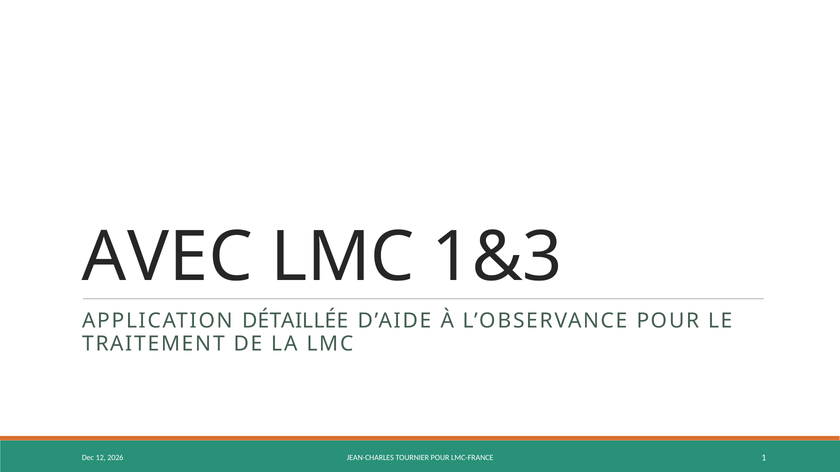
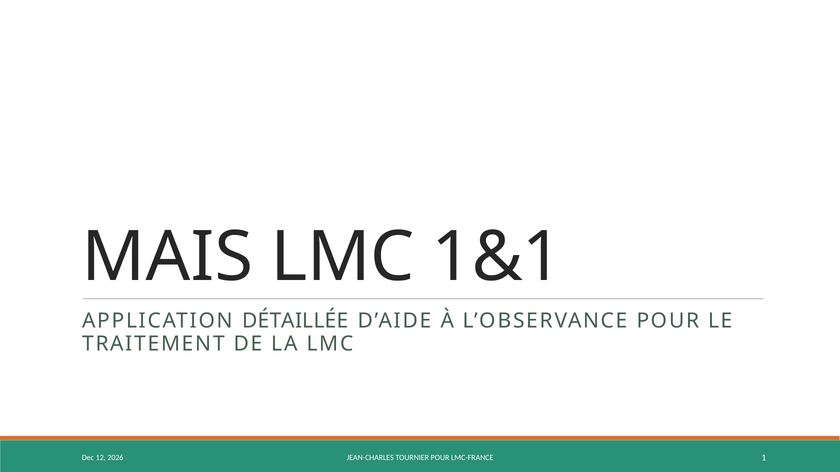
AVEC: AVEC -> MAIS
1&3: 1&3 -> 1&1
